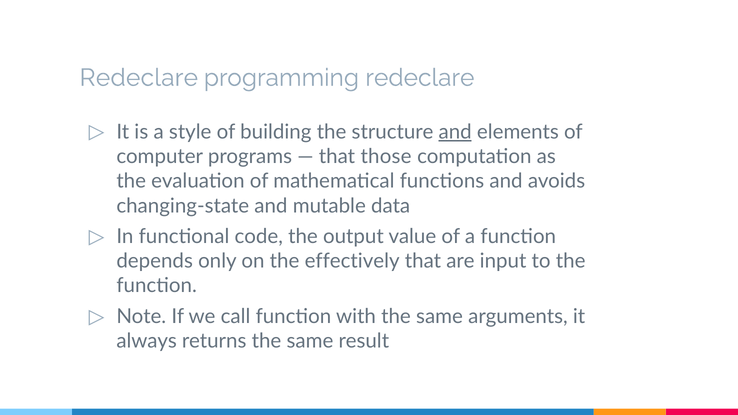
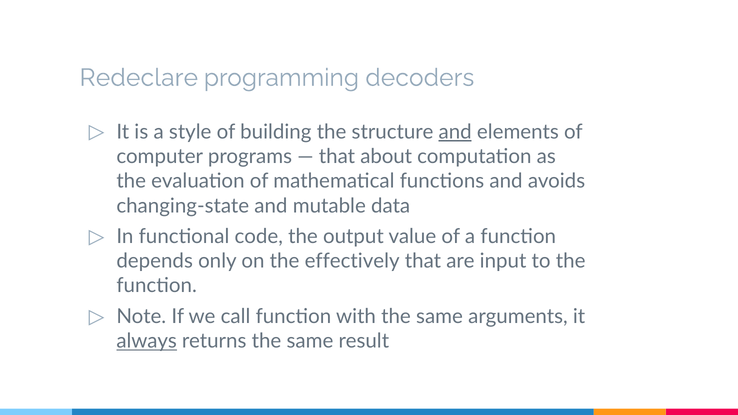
programming redeclare: redeclare -> decoders
those: those -> about
always underline: none -> present
